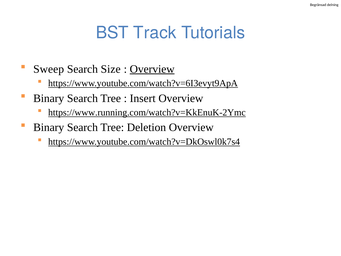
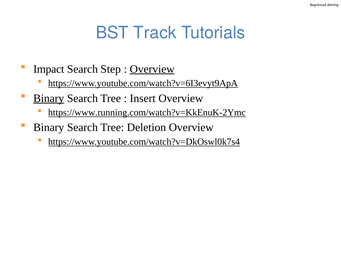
Sweep: Sweep -> Impact
Size: Size -> Step
Binary at (49, 98) underline: none -> present
